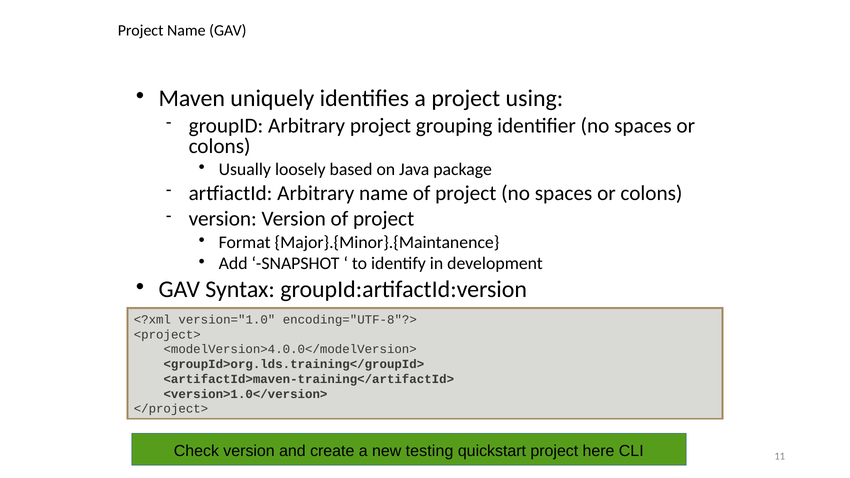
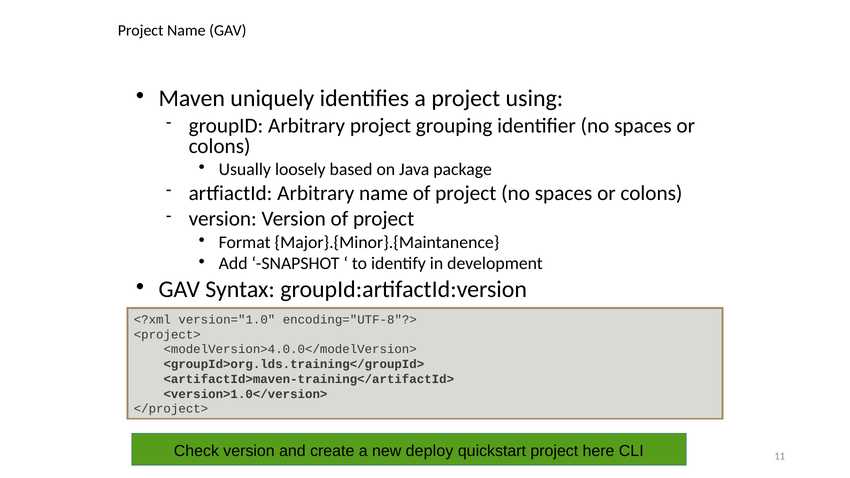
testing: testing -> deploy
